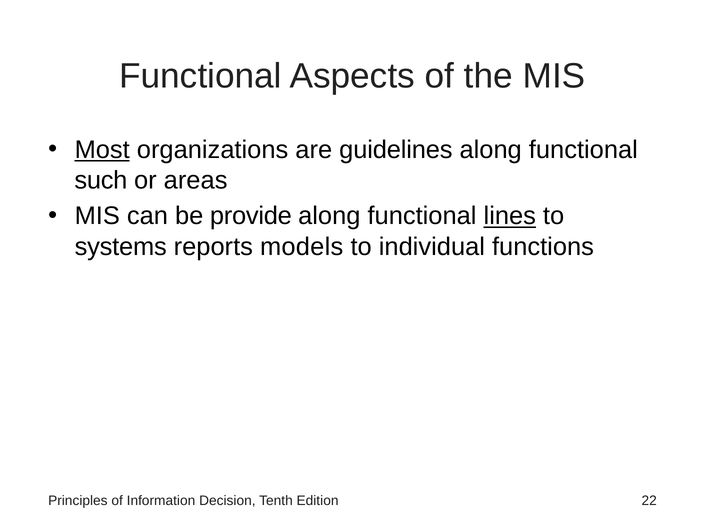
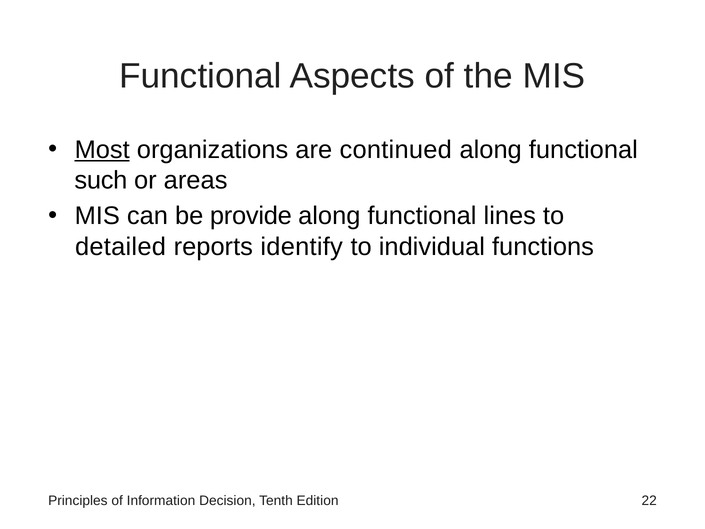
guidelines: guidelines -> continued
lines underline: present -> none
systems: systems -> detailed
models: models -> identify
